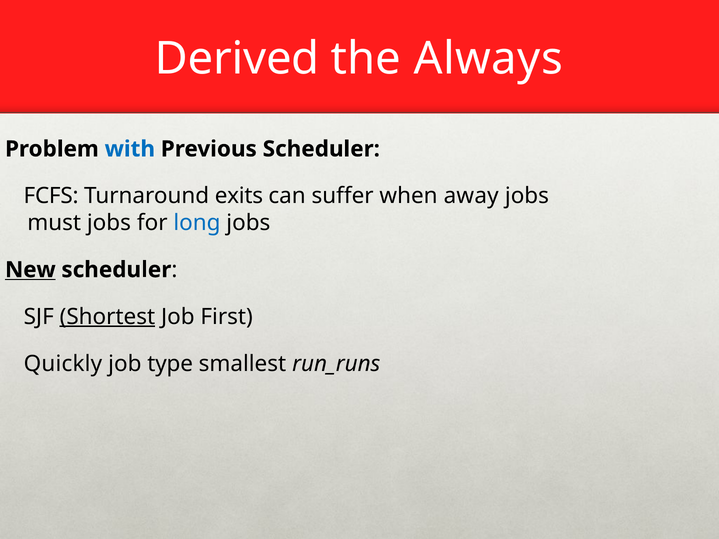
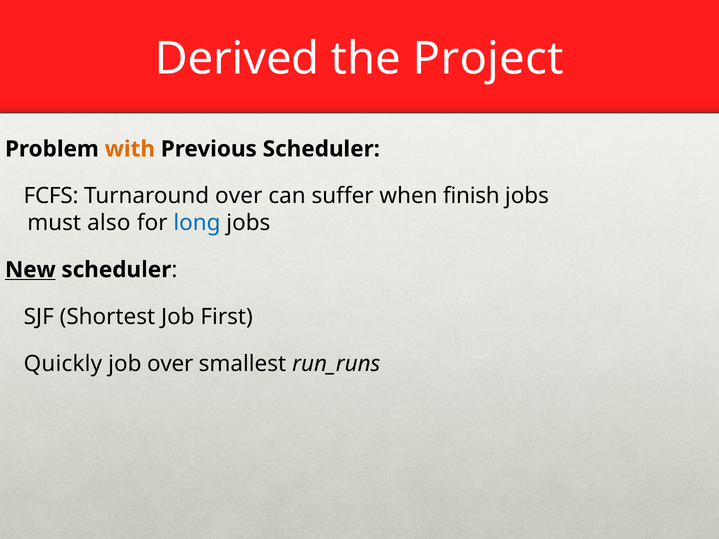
Always: Always -> Project
with colour: blue -> orange
Turnaround exits: exits -> over
away: away -> finish
must jobs: jobs -> also
Shortest underline: present -> none
job type: type -> over
